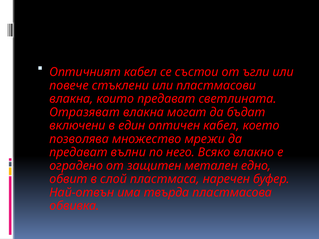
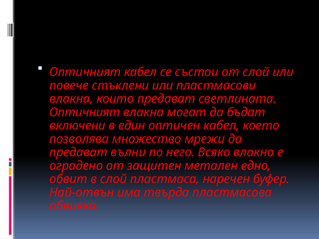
от ъгли: ъгли -> слой
Отразяват at (85, 112): Отразяват -> Оптичният
